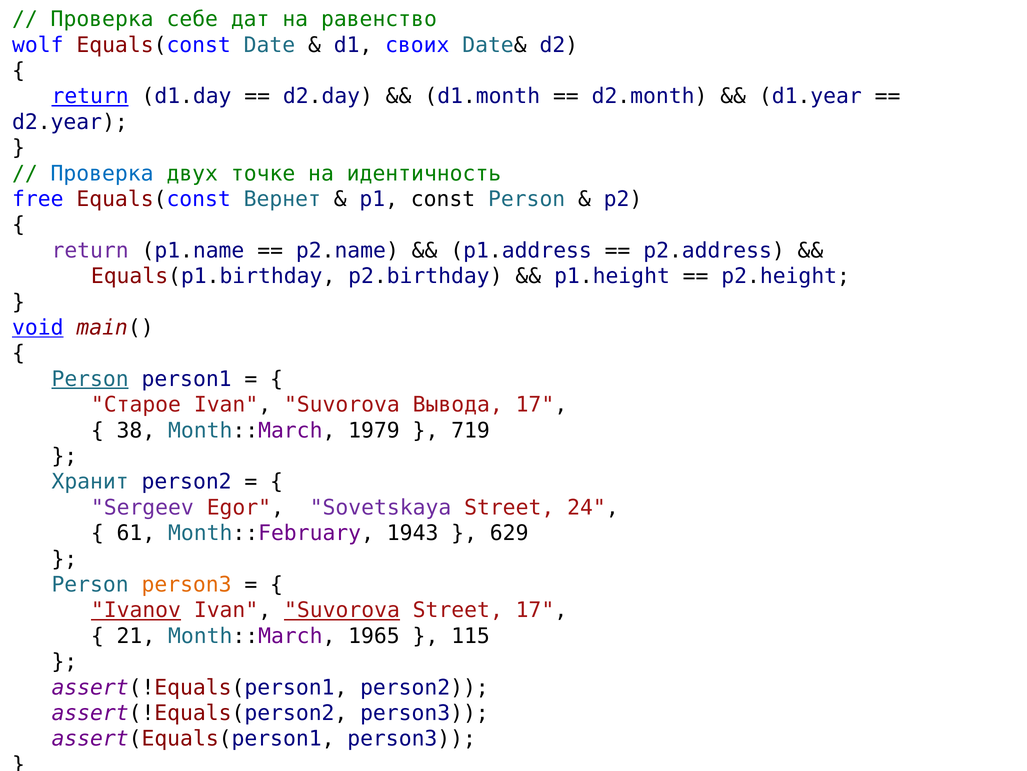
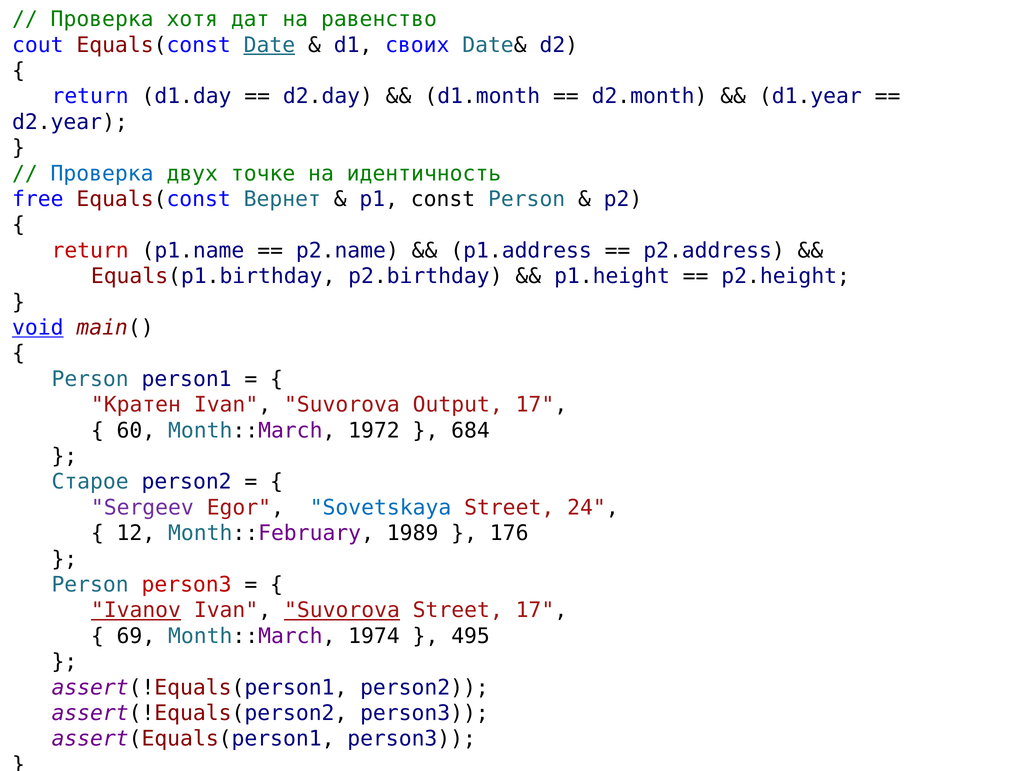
себе: себе -> хотя
wolf: wolf -> cout
Date underline: none -> present
return at (90, 96) underline: present -> none
return at (90, 250) colour: purple -> red
Person at (90, 379) underline: present -> none
Старое: Старое -> Кратен
Вывода: Вывода -> Output
38: 38 -> 60
1979: 1979 -> 1972
719: 719 -> 684
Хранит: Хранит -> Старое
Sovetskaya colour: purple -> blue
61: 61 -> 12
1943: 1943 -> 1989
629: 629 -> 176
person3 at (187, 584) colour: orange -> red
21: 21 -> 69
1965: 1965 -> 1974
115: 115 -> 495
